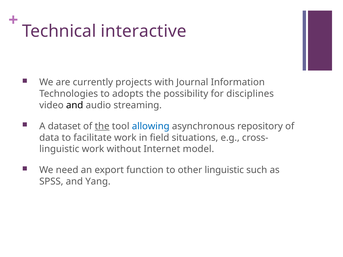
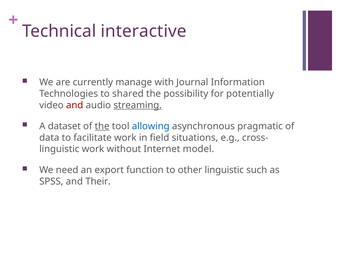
projects: projects -> manage
adopts: adopts -> shared
disciplines: disciplines -> potentially
and at (75, 105) colour: black -> red
streaming underline: none -> present
repository: repository -> pragmatic
Yang: Yang -> Their
